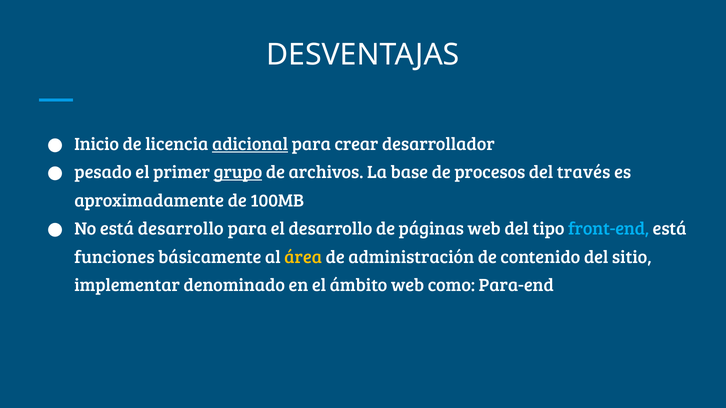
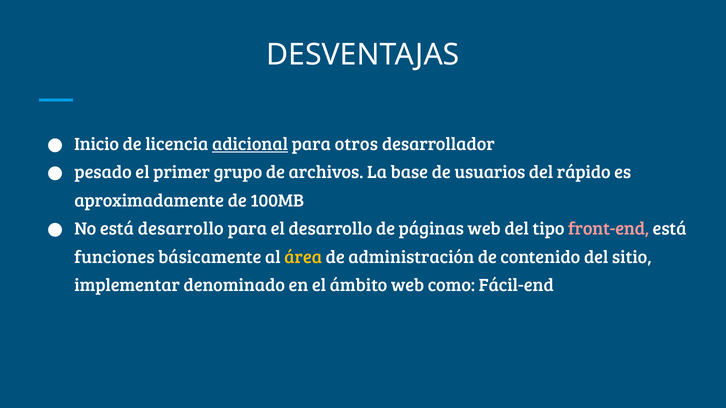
crear: crear -> otros
grupo underline: present -> none
procesos: procesos -> usuarios
través: través -> rápido
front-end colour: light blue -> pink
Para-end: Para-end -> Fácil-end
